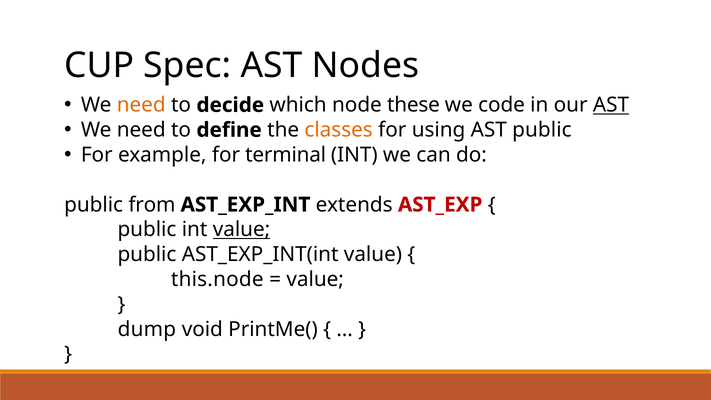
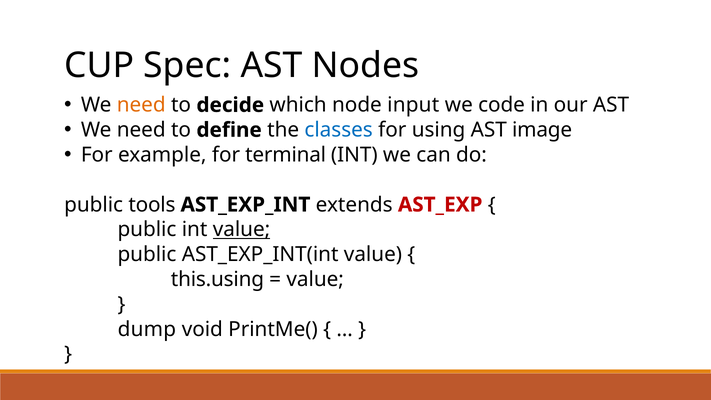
these: these -> input
AST at (611, 105) underline: present -> none
classes colour: orange -> blue
AST public: public -> image
from: from -> tools
this.node: this.node -> this.using
